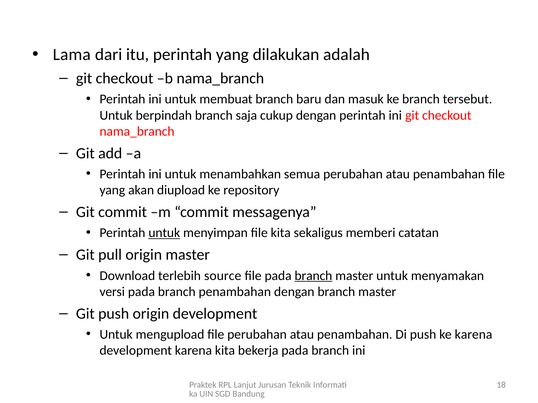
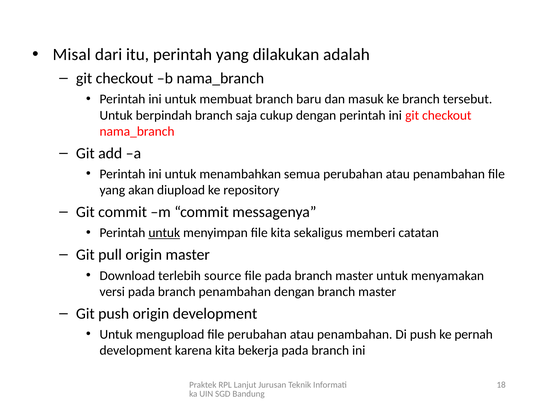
Lama: Lama -> Misal
branch at (313, 276) underline: present -> none
ke karena: karena -> pernah
